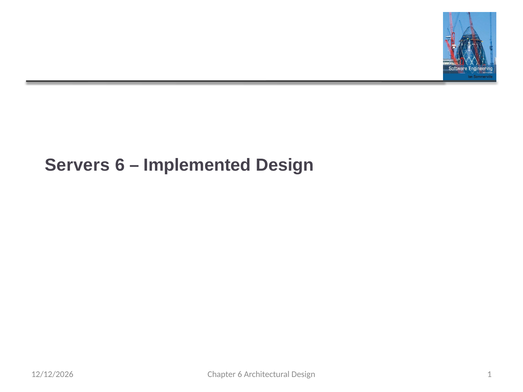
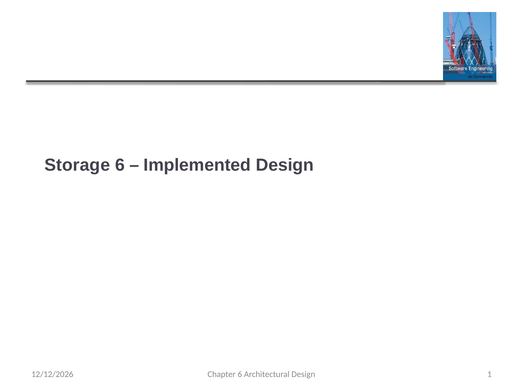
Servers: Servers -> Storage
